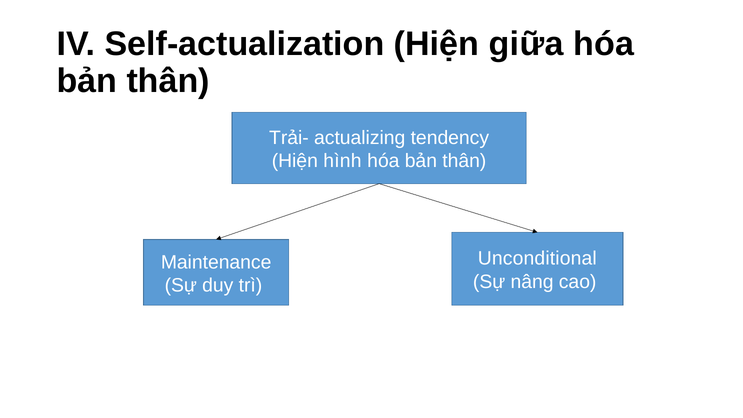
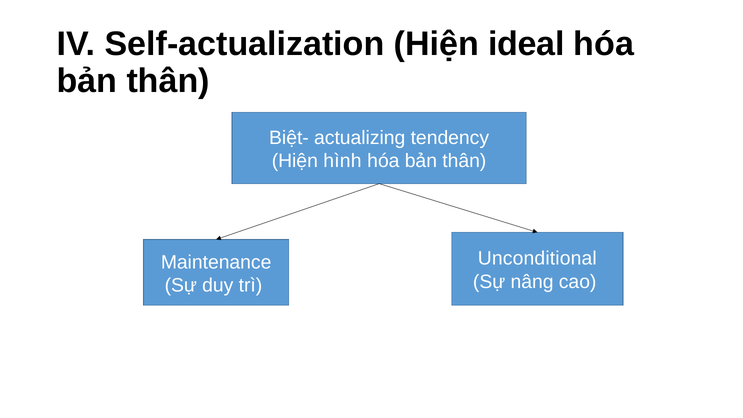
giữa: giữa -> ideal
Trải-: Trải- -> Biệt-
